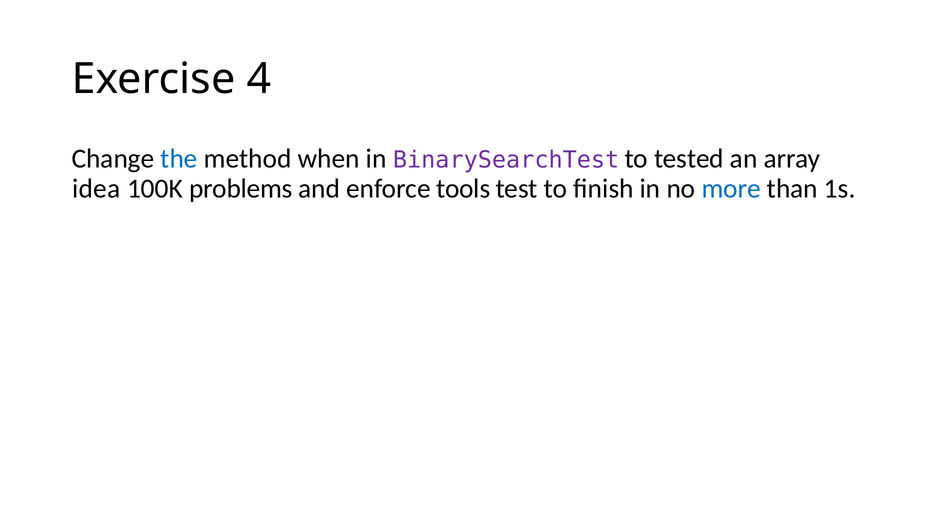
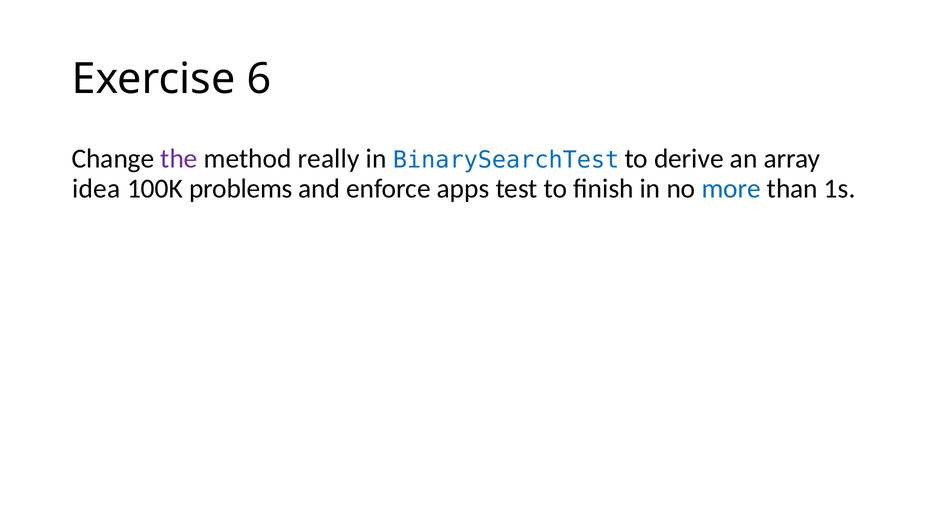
4: 4 -> 6
the colour: blue -> purple
when: when -> really
BinarySearchTest colour: purple -> blue
tested: tested -> derive
tools: tools -> apps
